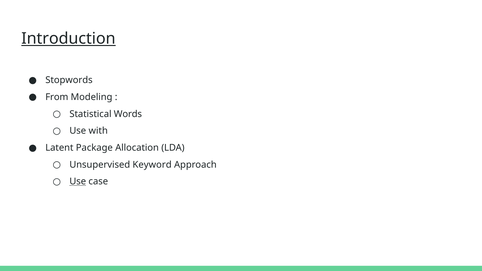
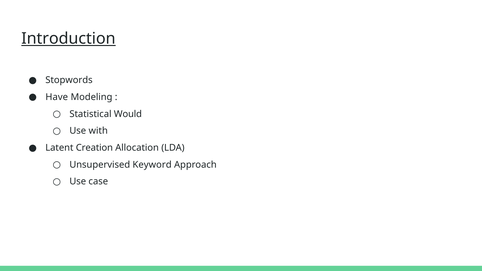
From: From -> Have
Words: Words -> Would
Package: Package -> Creation
Use at (78, 182) underline: present -> none
